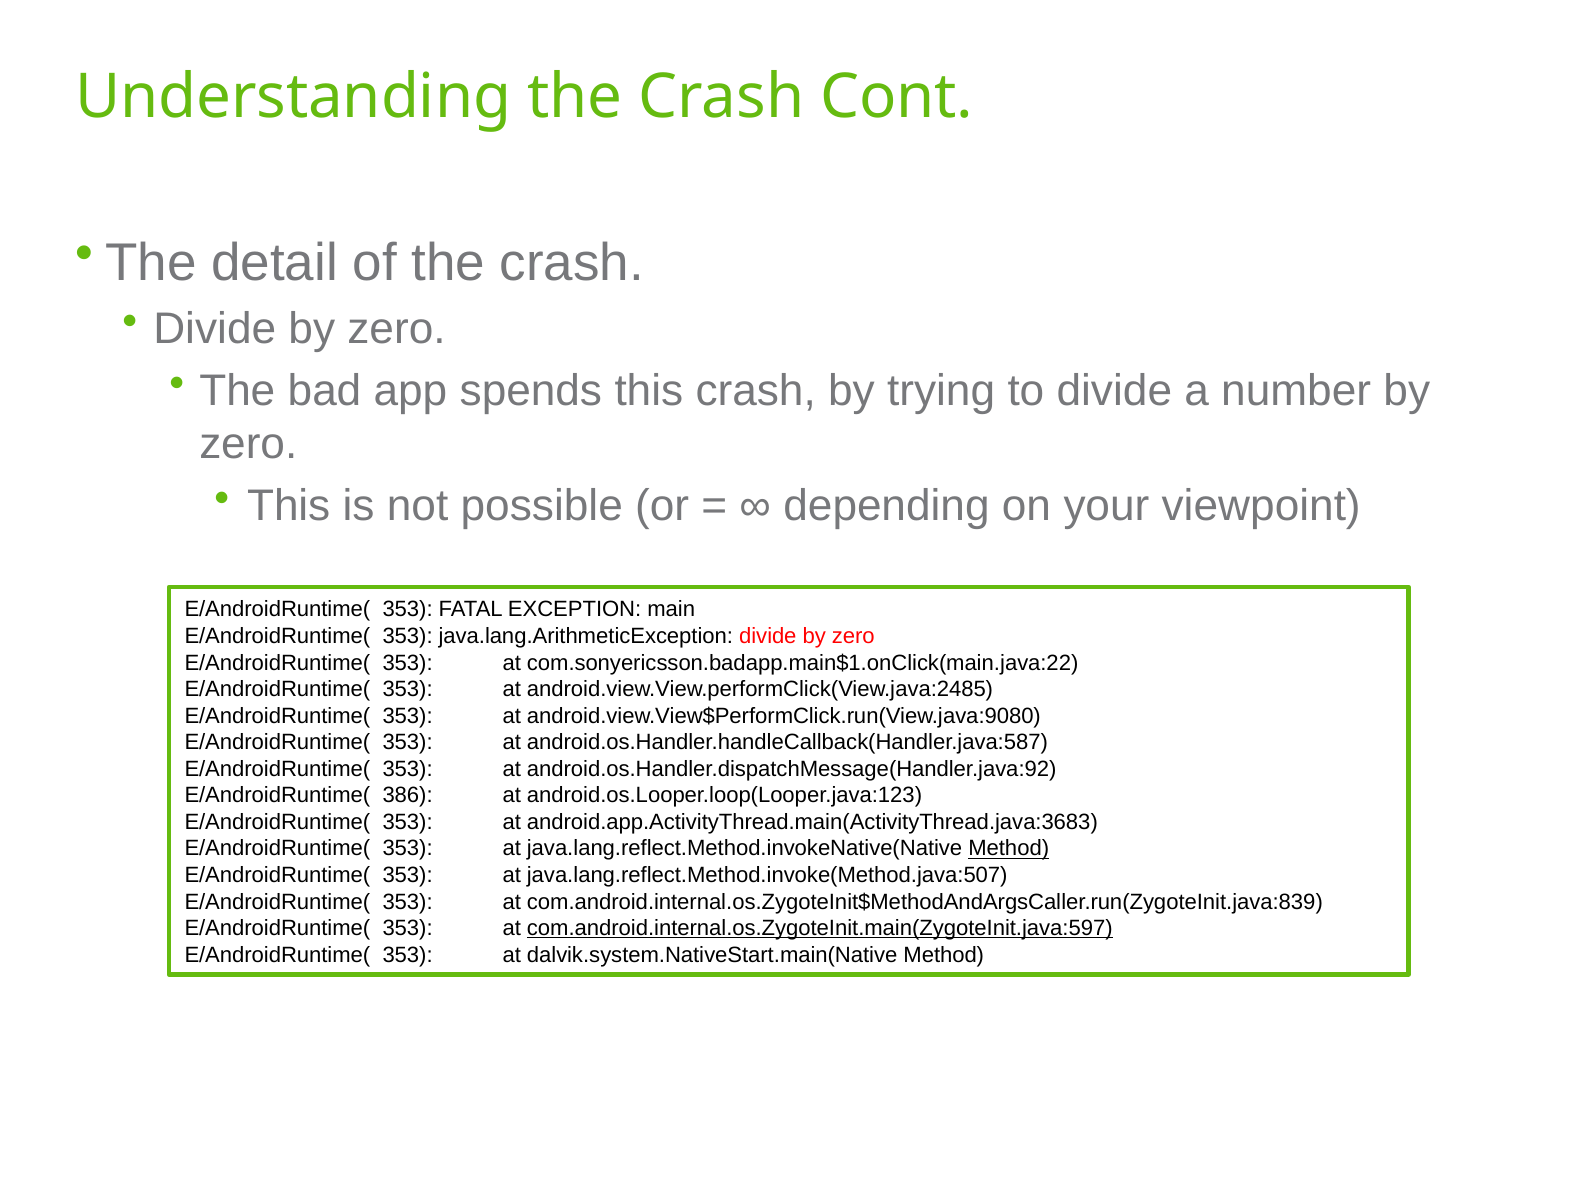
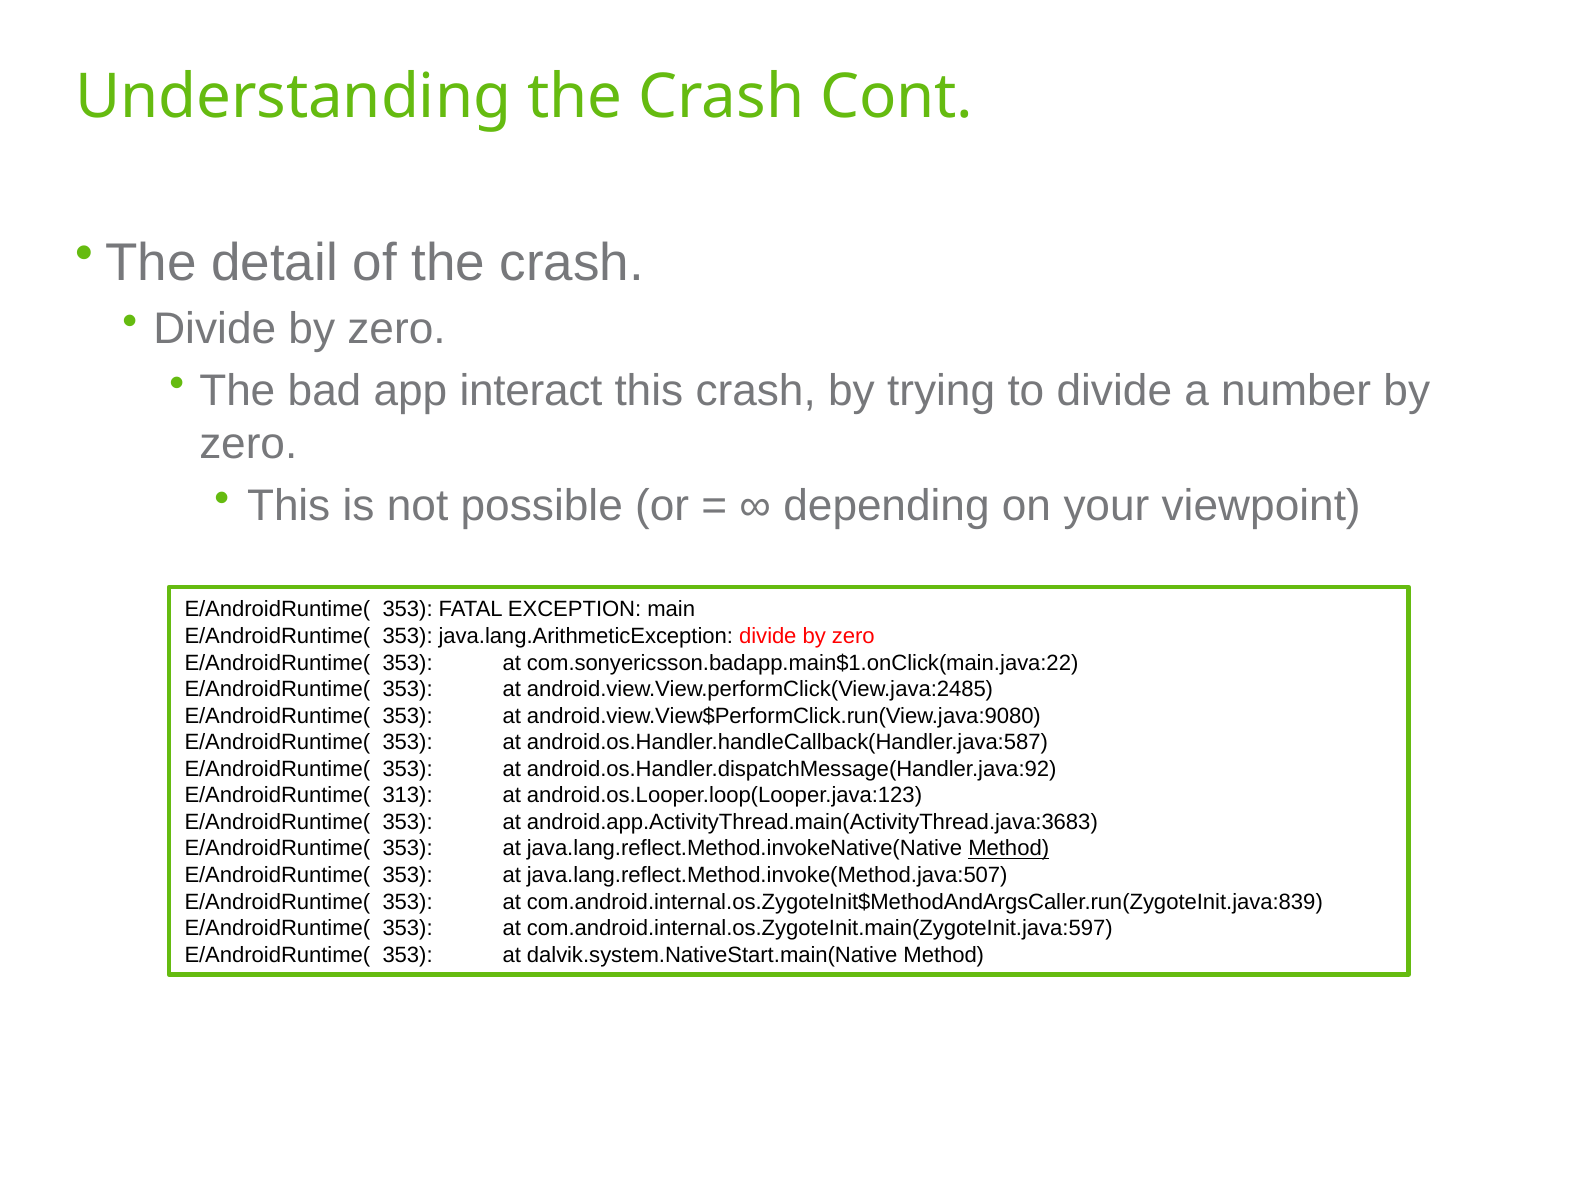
spends: spends -> interact
386: 386 -> 313
com.android.internal.os.ZygoteInit.main(ZygoteInit.java:597 underline: present -> none
